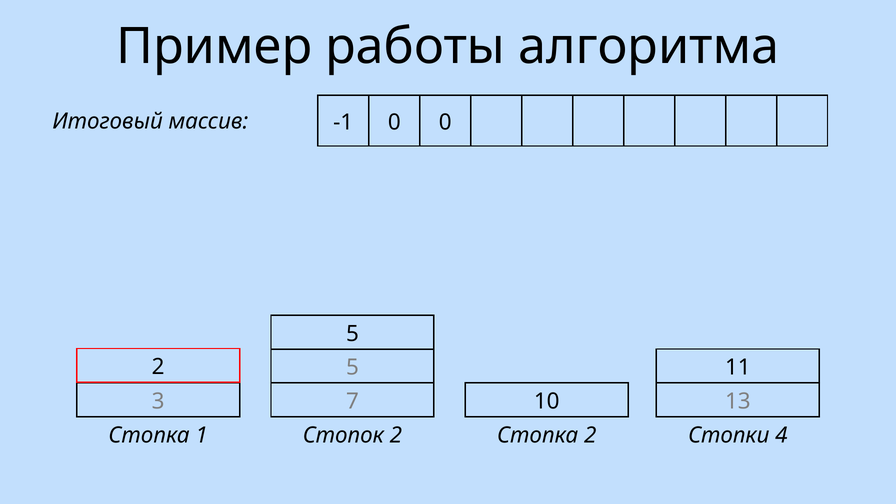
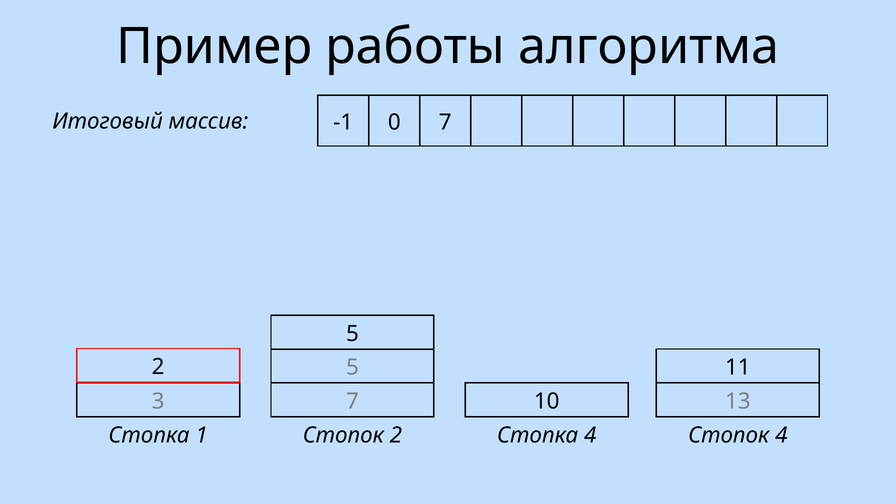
0 0: 0 -> 7
Стопка 2: 2 -> 4
Стопки at (729, 435): Стопки -> Стопок
